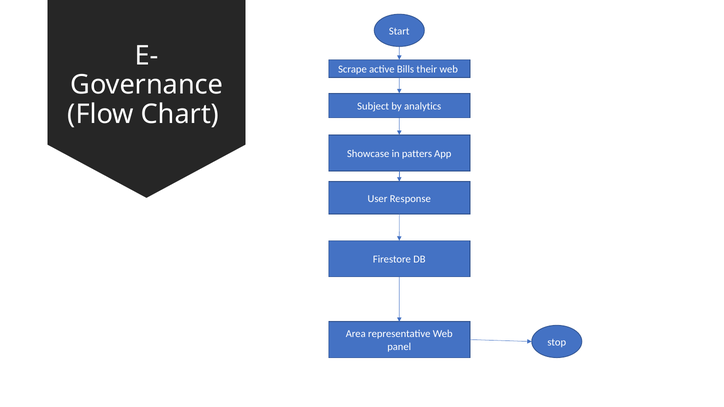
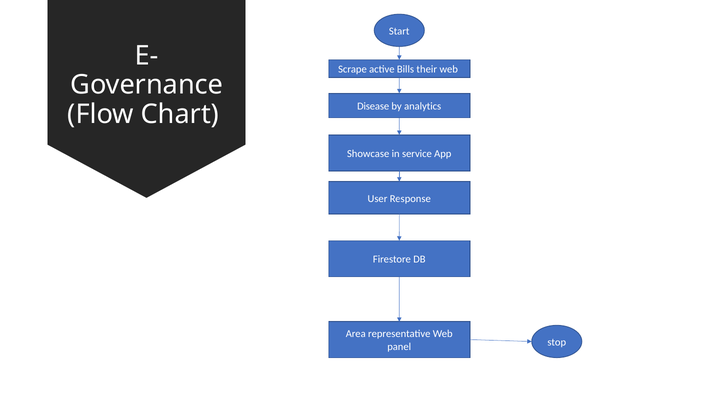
Subject: Subject -> Disease
patters: patters -> service
